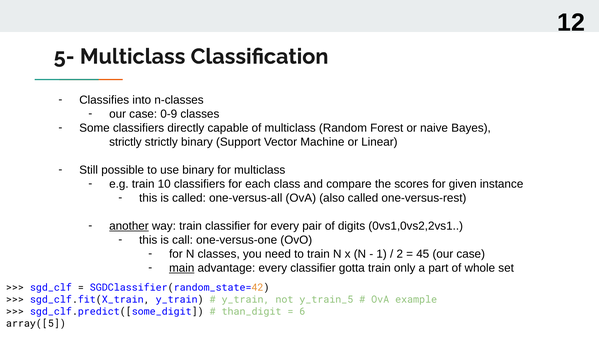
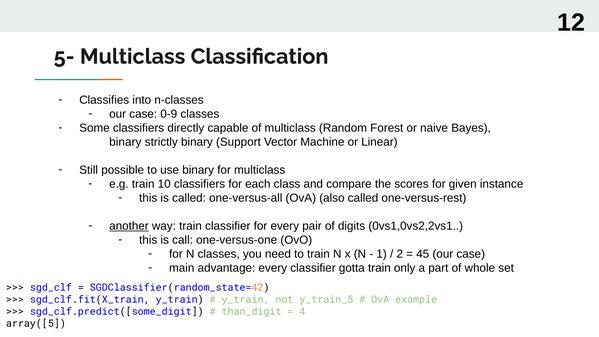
strictly at (125, 142): strictly -> binary
main underline: present -> none
6: 6 -> 4
